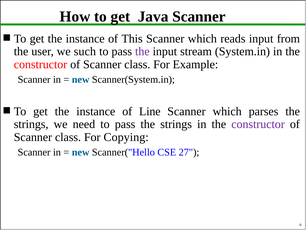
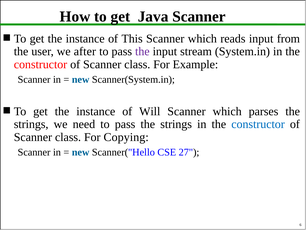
such: such -> after
Line: Line -> Will
constructor at (258, 124) colour: purple -> blue
